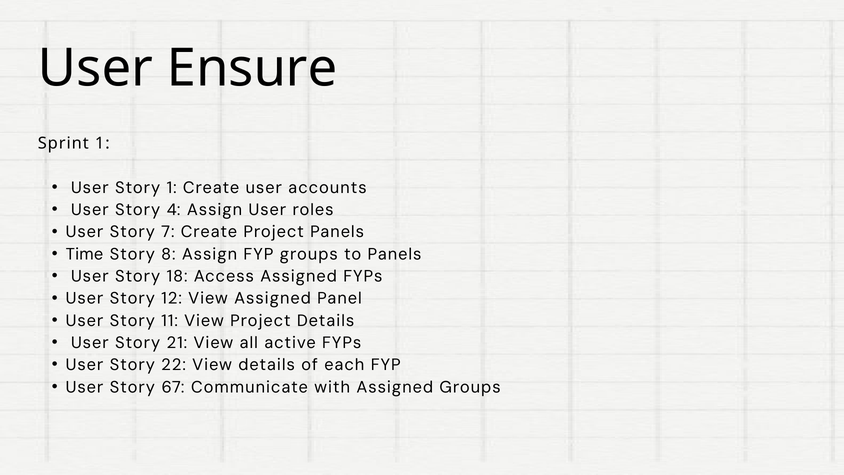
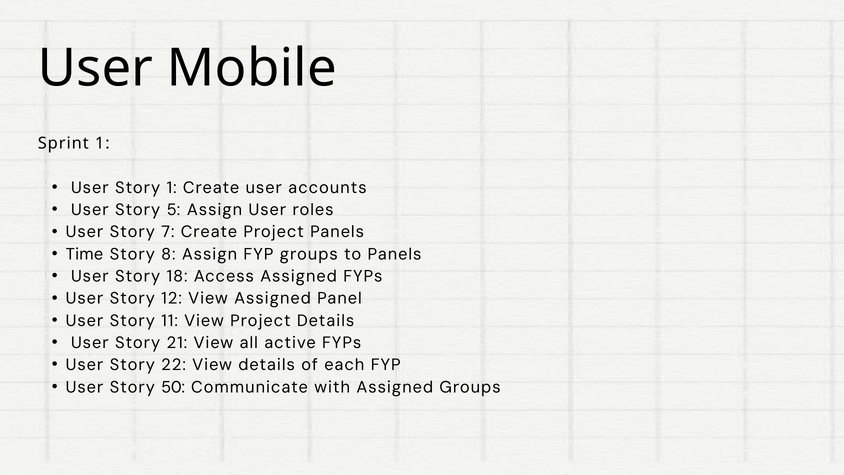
Ensure: Ensure -> Mobile
4: 4 -> 5
67: 67 -> 50
